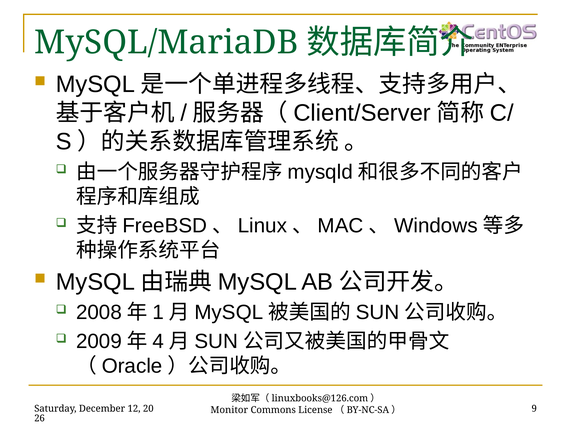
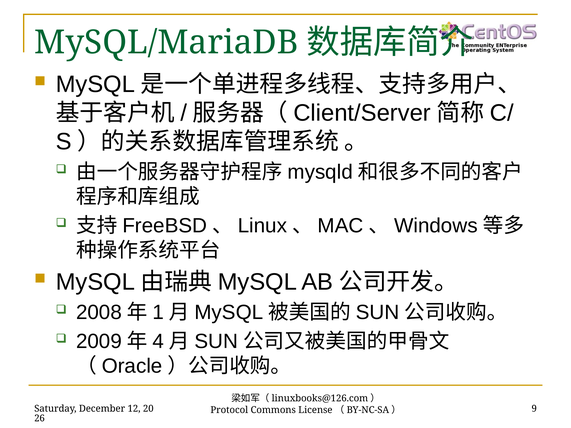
Monitor: Monitor -> Protocol
